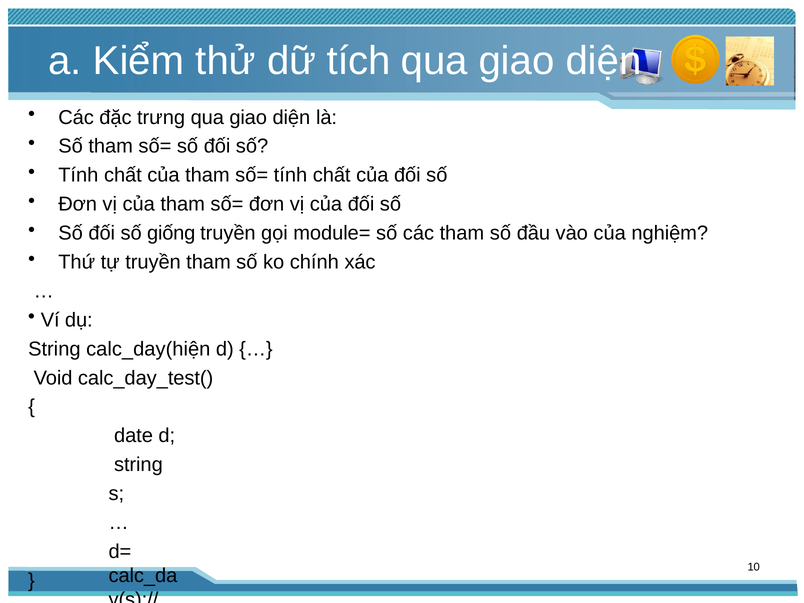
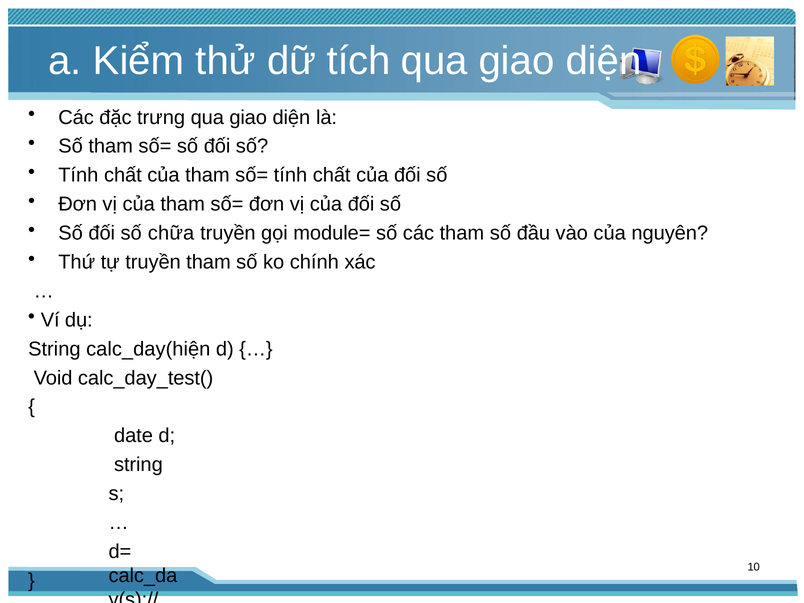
giống: giống -> chữa
nghiệm: nghiệm -> nguyên
